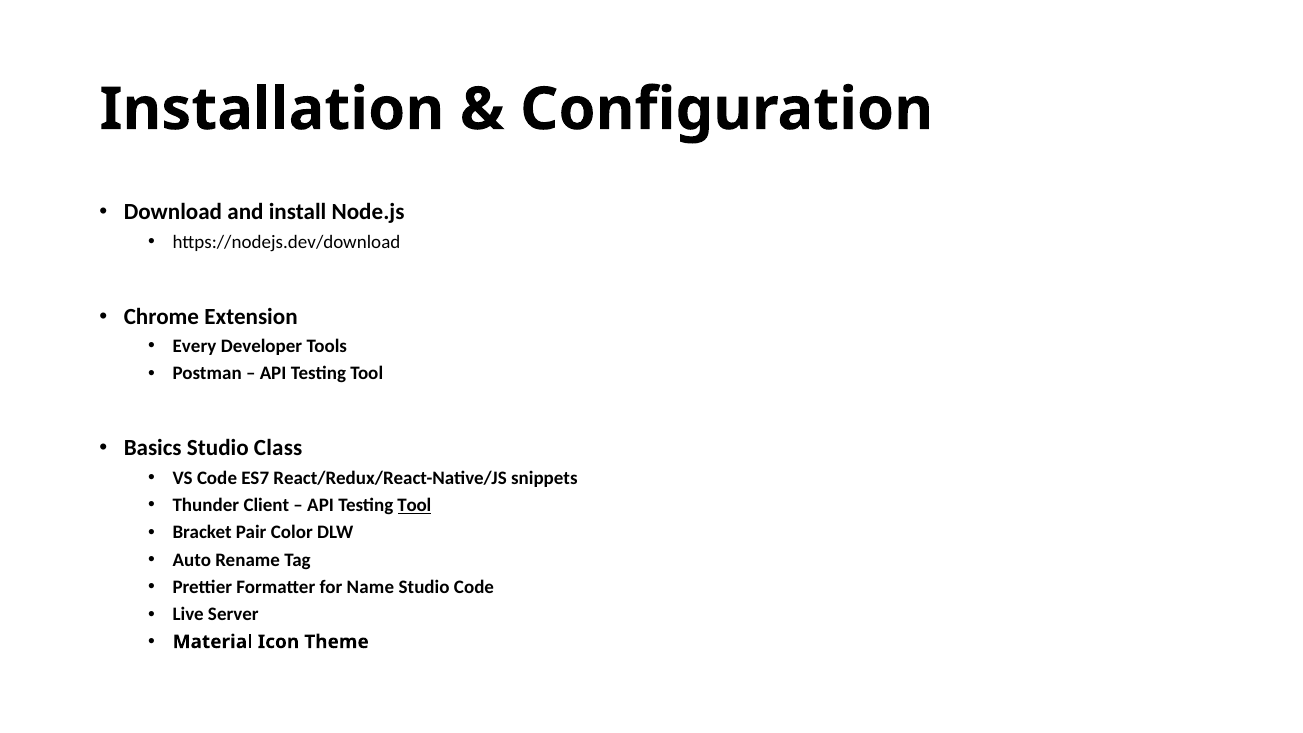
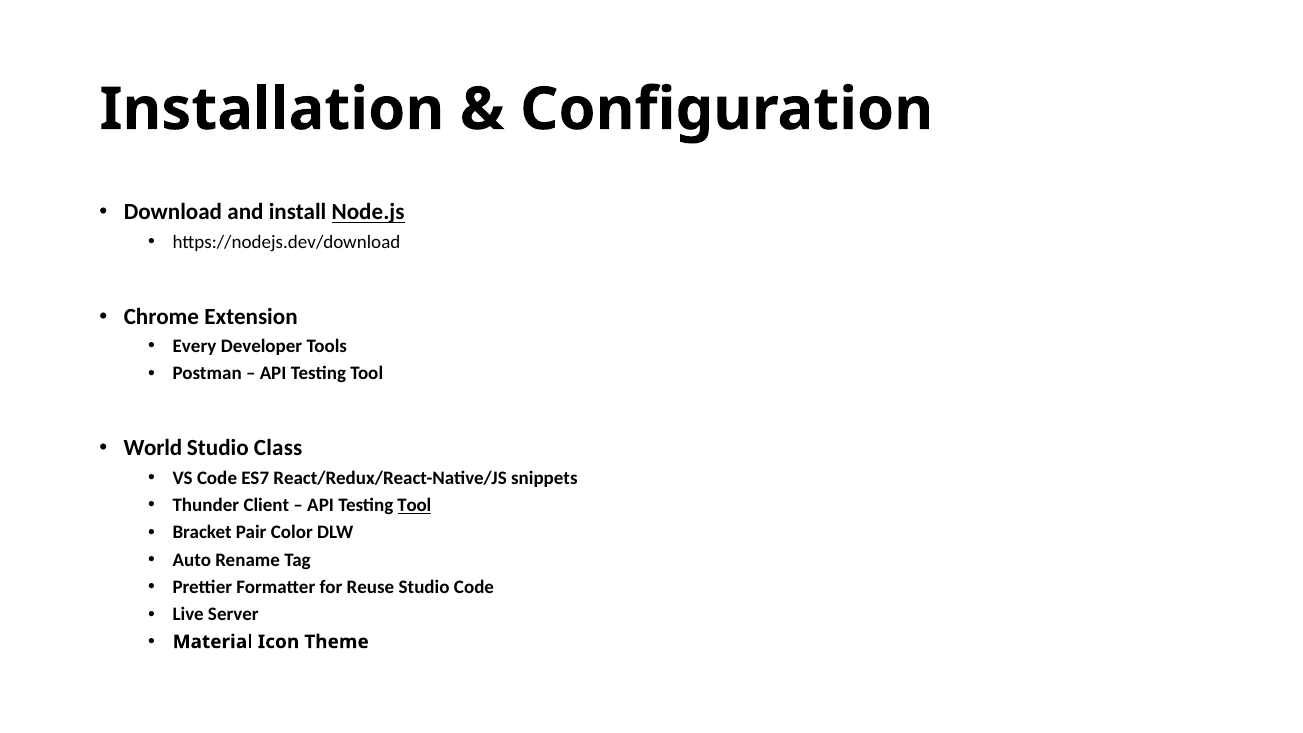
Node.js underline: none -> present
Basics: Basics -> World
Name: Name -> Reuse
